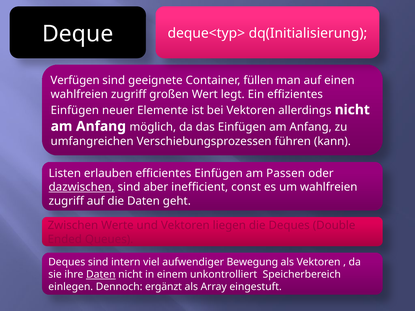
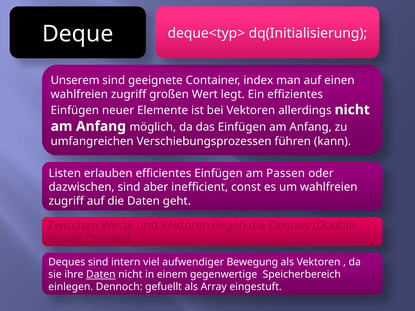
Verfügen: Verfügen -> Unserem
füllen: füllen -> index
dazwischen underline: present -> none
unkontrolliert: unkontrolliert -> gegenwertige
ergänzt: ergänzt -> gefuellt
